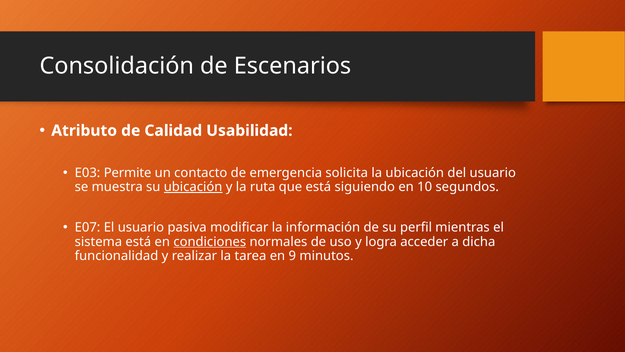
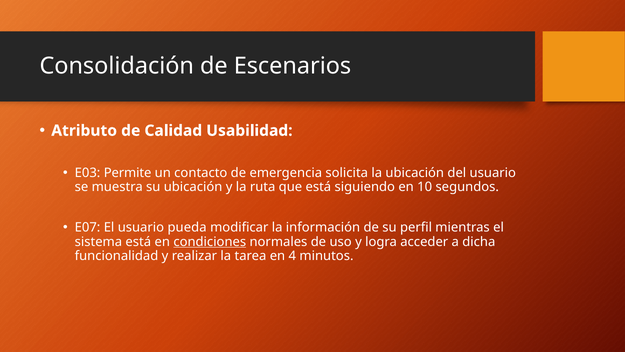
ubicación at (193, 187) underline: present -> none
pasiva: pasiva -> pueda
9: 9 -> 4
